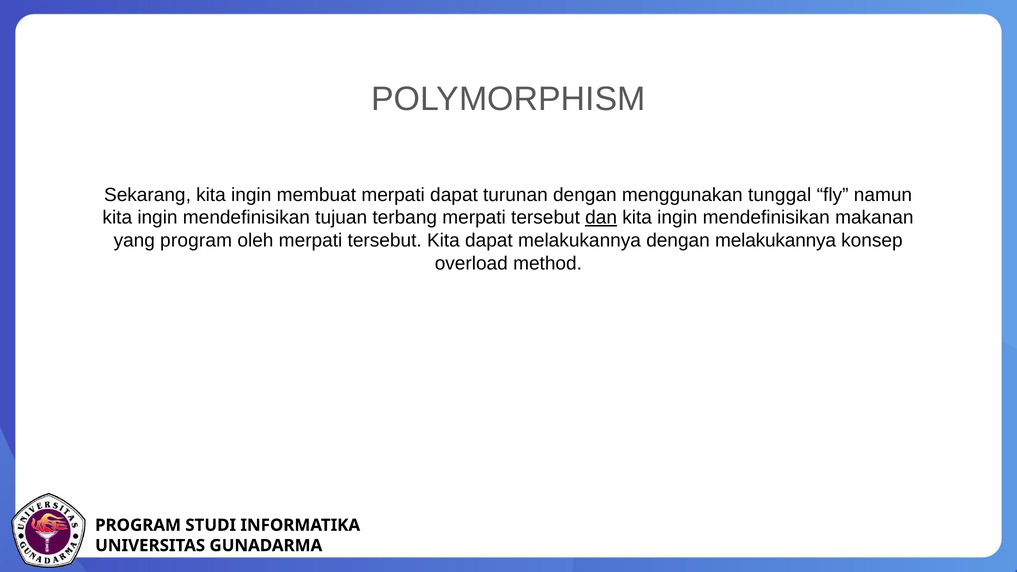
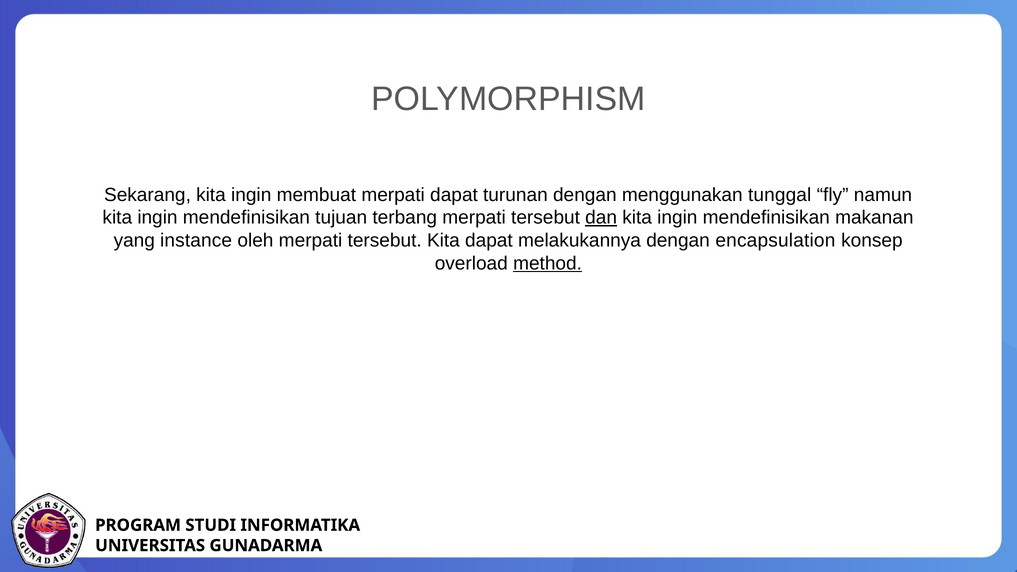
yang program: program -> instance
dengan melakukannya: melakukannya -> encapsulation
method underline: none -> present
